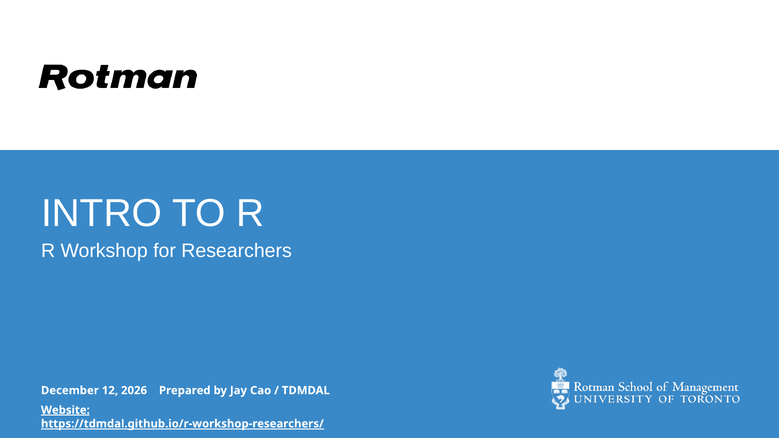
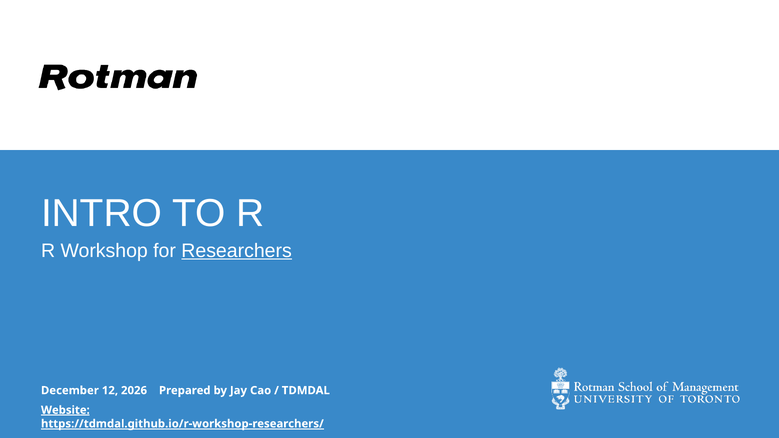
Researchers underline: none -> present
